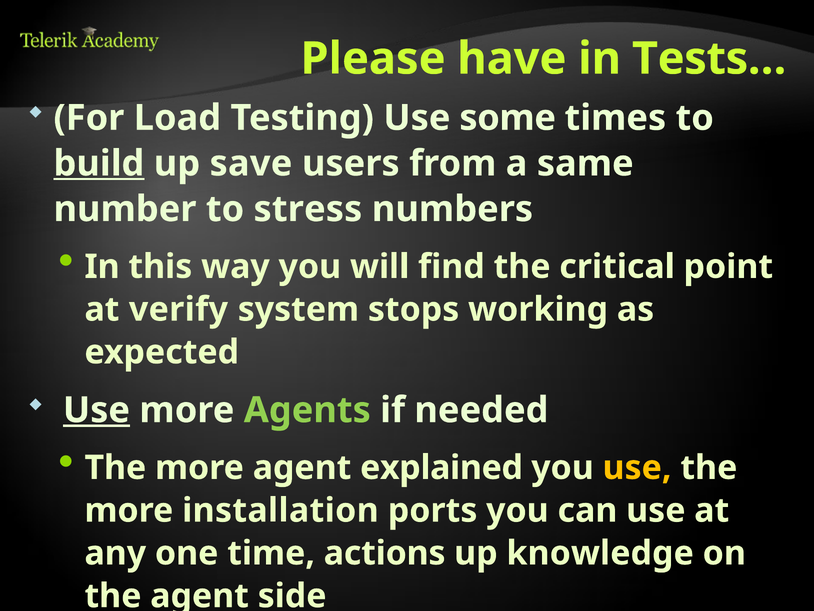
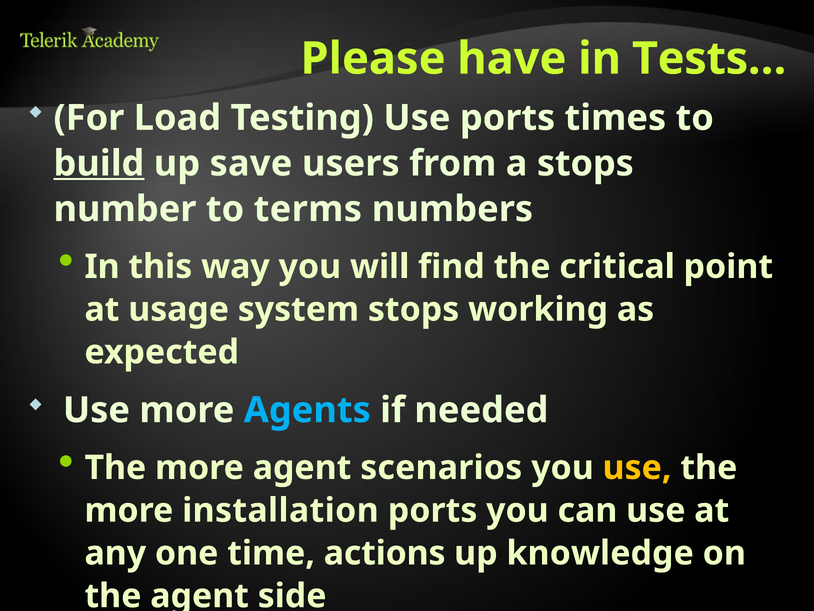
Use some: some -> ports
a same: same -> stops
stress: stress -> terms
verify: verify -> usage
Use at (96, 410) underline: present -> none
Agents colour: light green -> light blue
explained: explained -> scenarios
